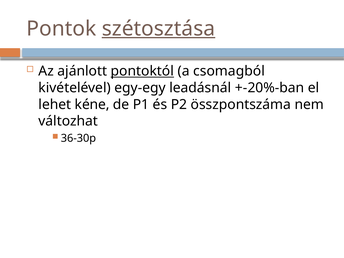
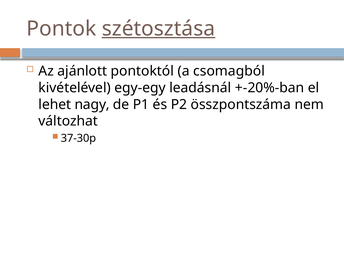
pontoktól underline: present -> none
kéne: kéne -> nagy
36-30p: 36-30p -> 37-30p
